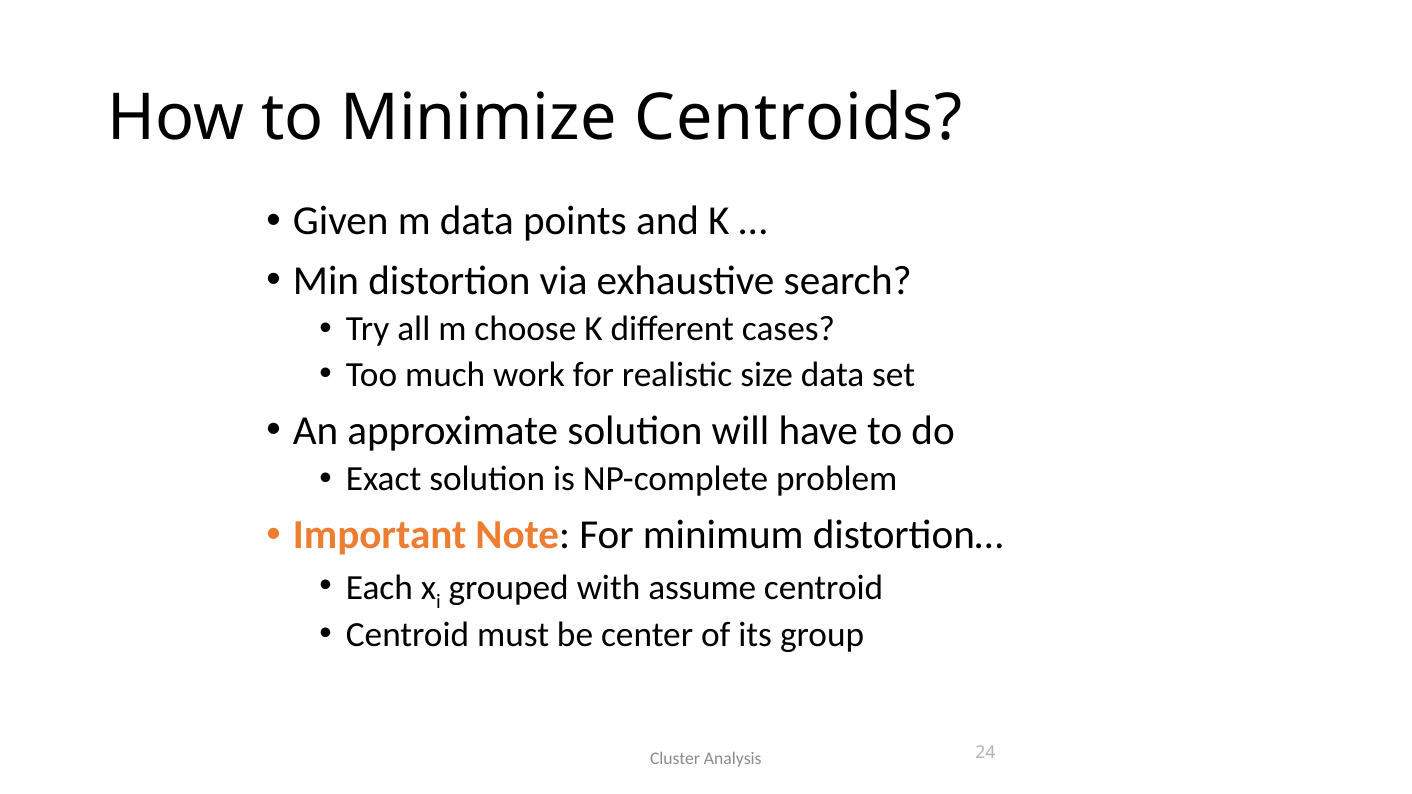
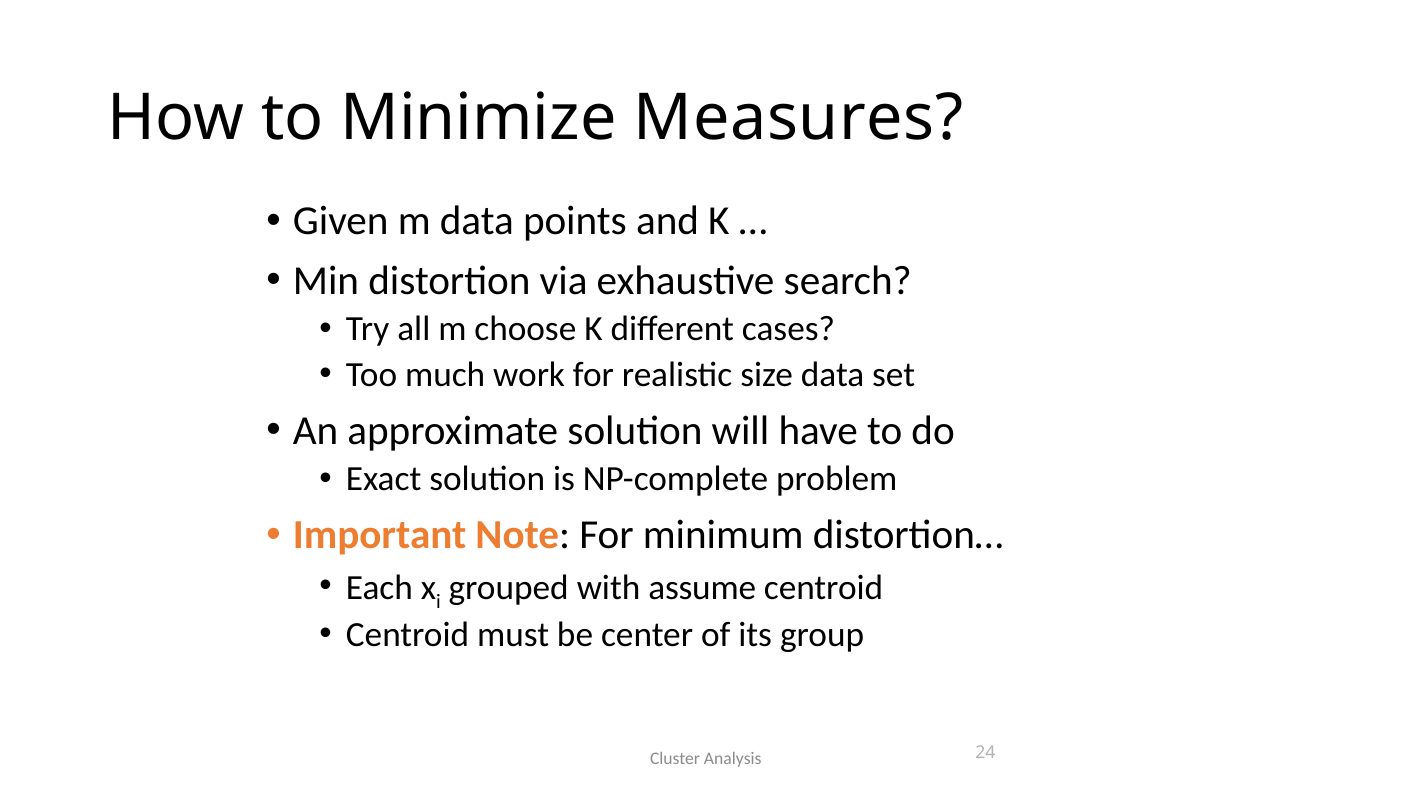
Centroids: Centroids -> Measures
